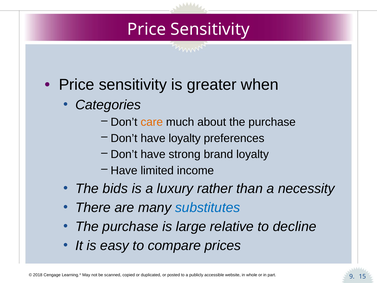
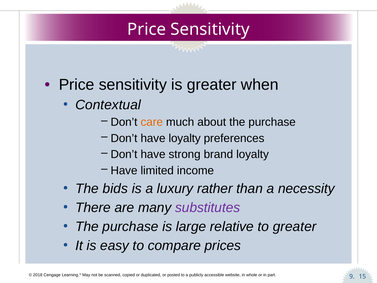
Categories: Categories -> Contextual
substitutes colour: blue -> purple
to decline: decline -> greater
